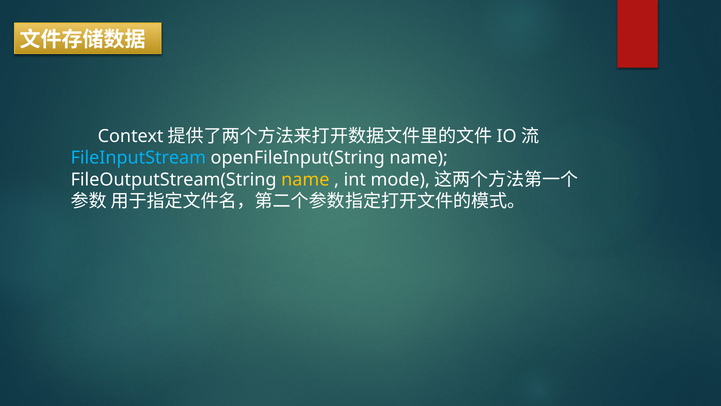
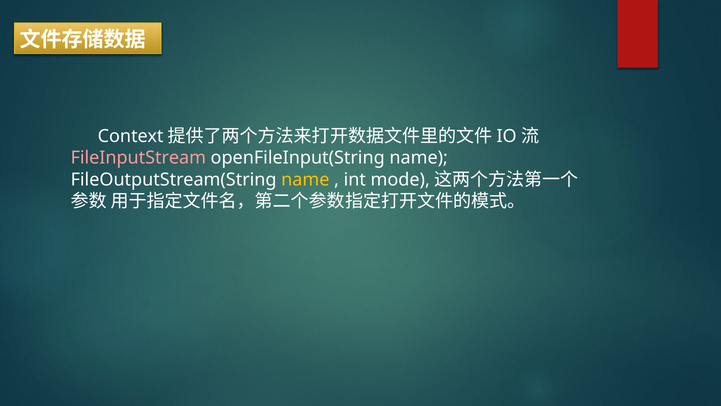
FileInputStream colour: light blue -> pink
